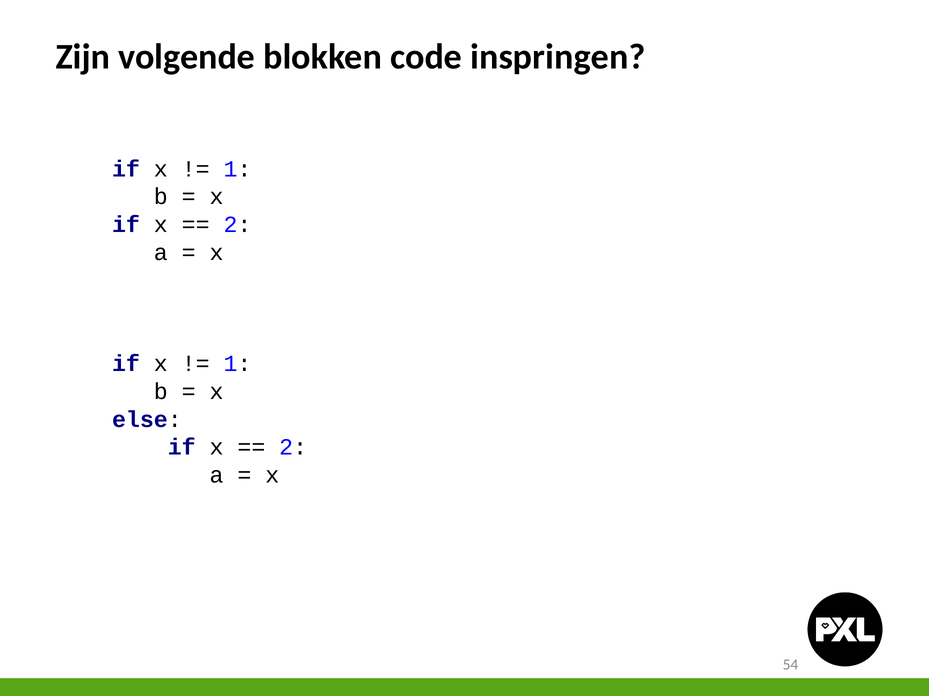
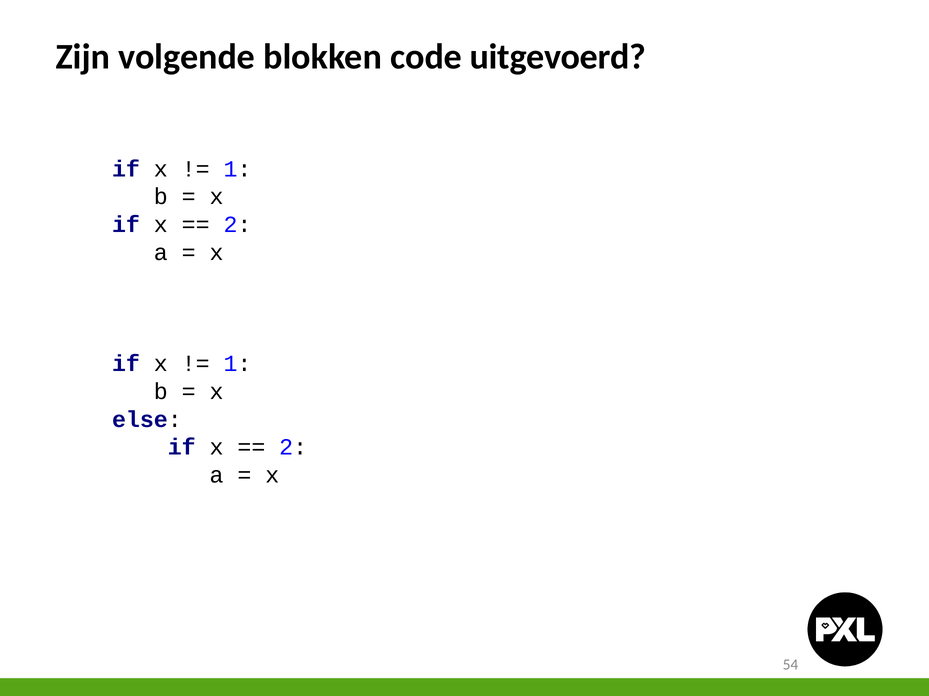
inspringen: inspringen -> uitgevoerd
